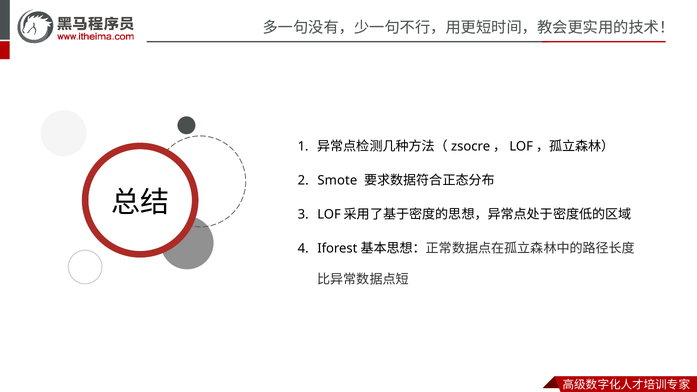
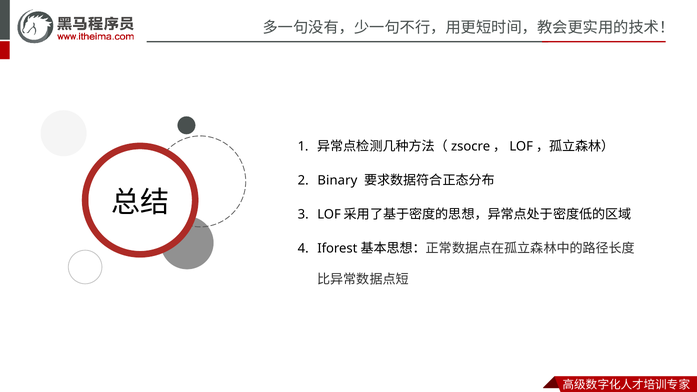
Smote: Smote -> Binary
